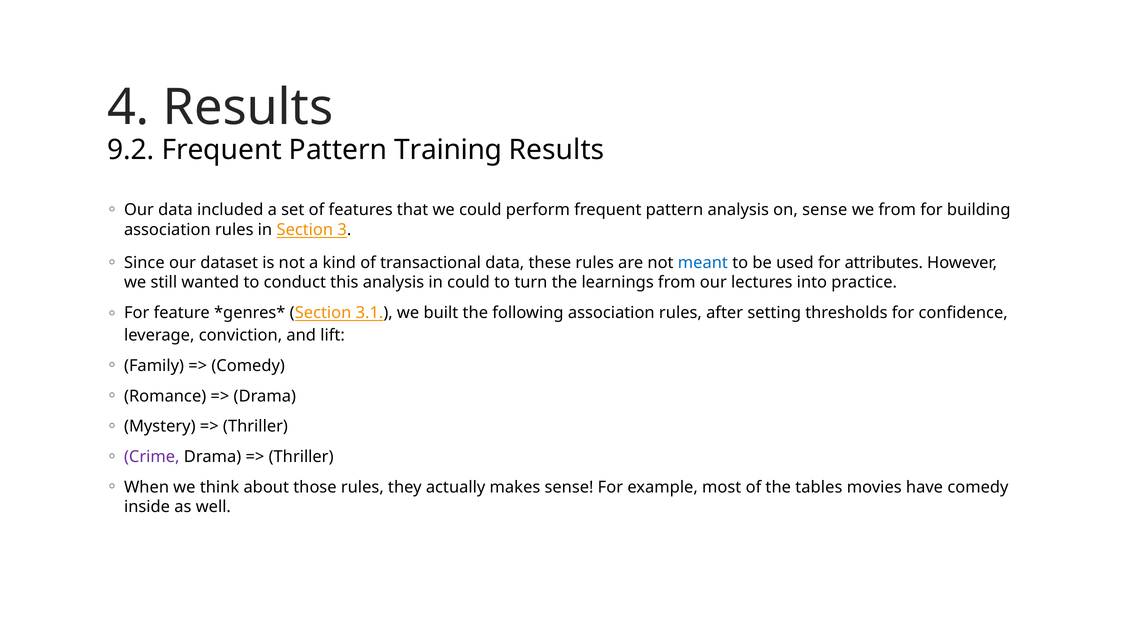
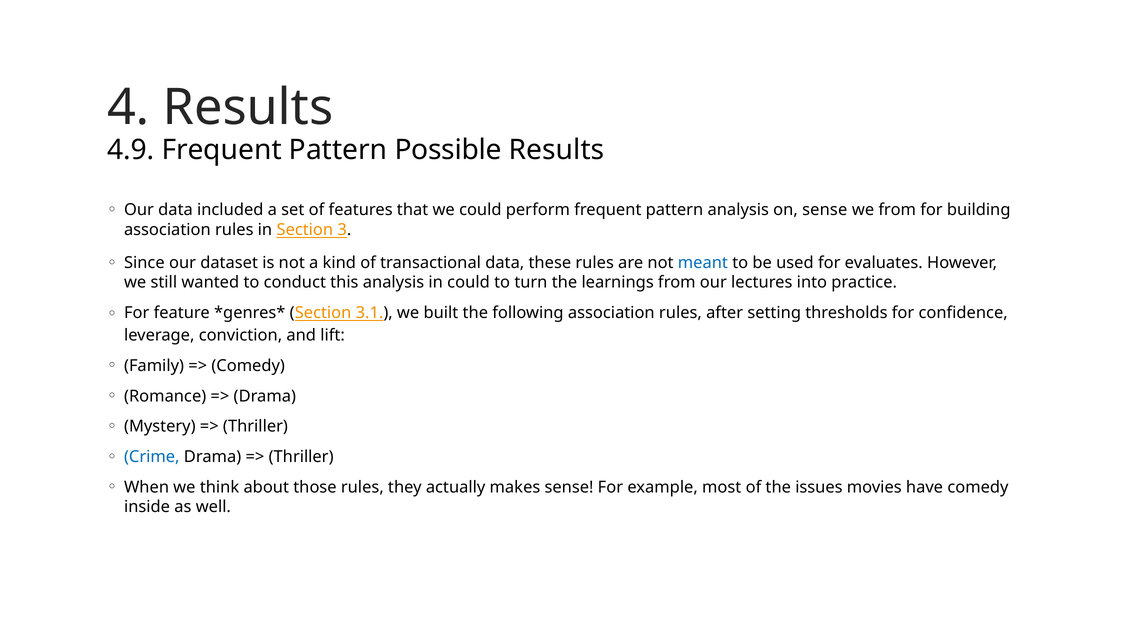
9.2: 9.2 -> 4.9
Training: Training -> Possible
attributes: attributes -> evaluates
Crime colour: purple -> blue
tables: tables -> issues
